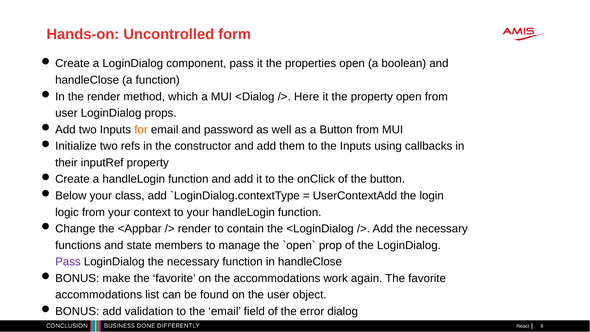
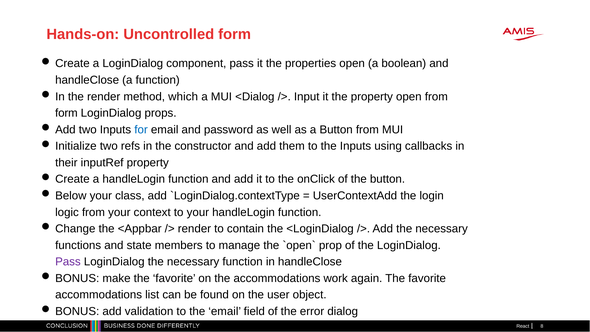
Here: Here -> Input
user at (66, 113): user -> form
for colour: orange -> blue
